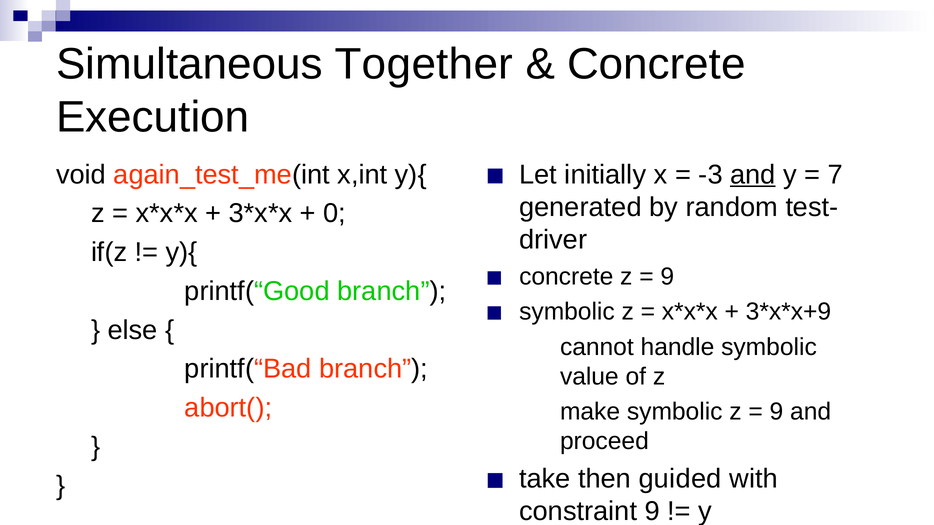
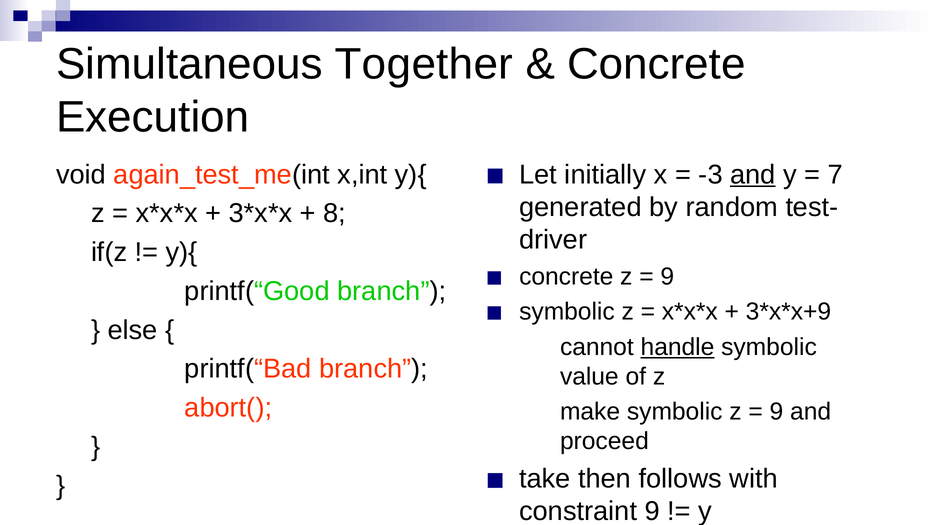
0: 0 -> 8
handle underline: none -> present
guided: guided -> follows
